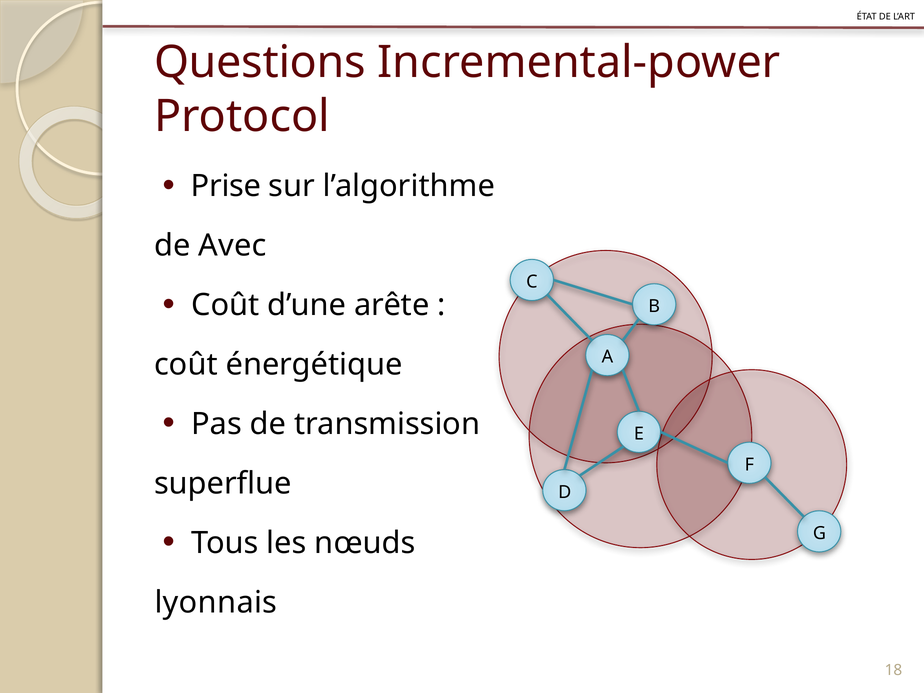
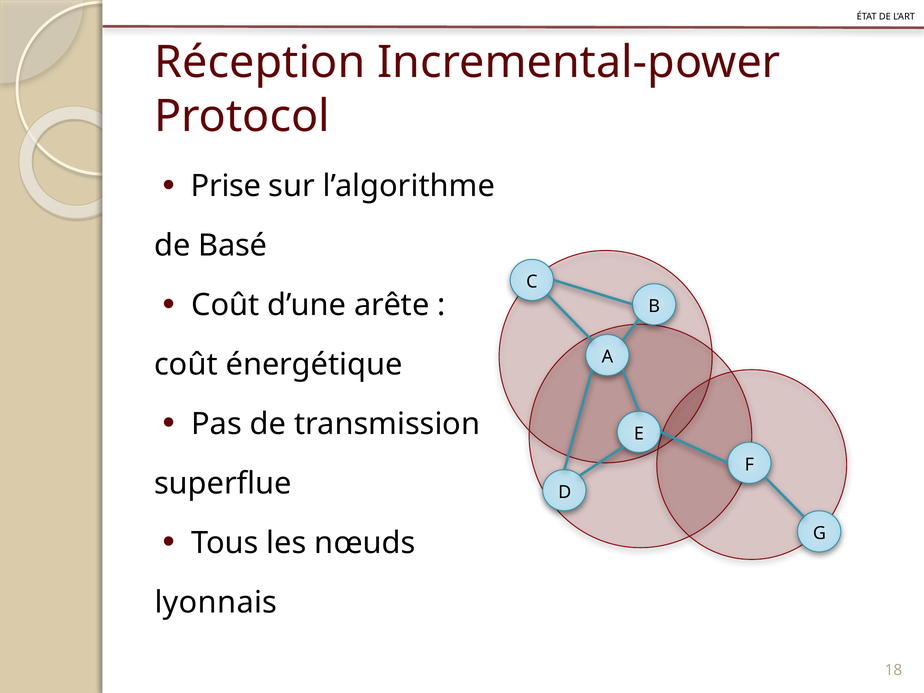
Questions: Questions -> Réception
Avec: Avec -> Basé
